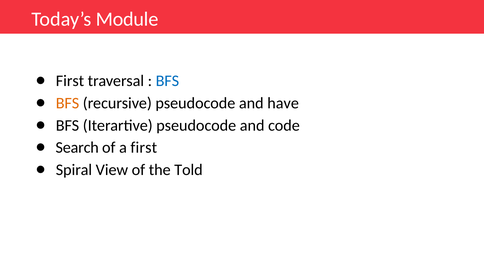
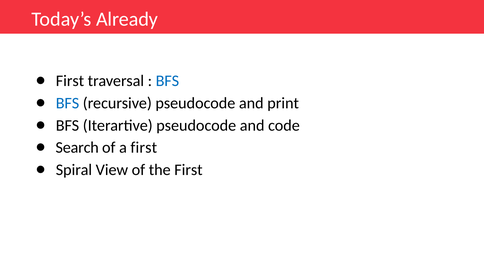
Module: Module -> Already
BFS at (68, 103) colour: orange -> blue
have: have -> print
the Told: Told -> First
